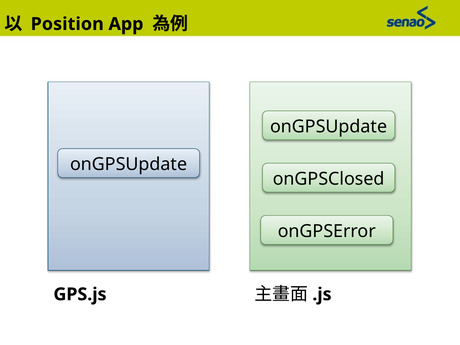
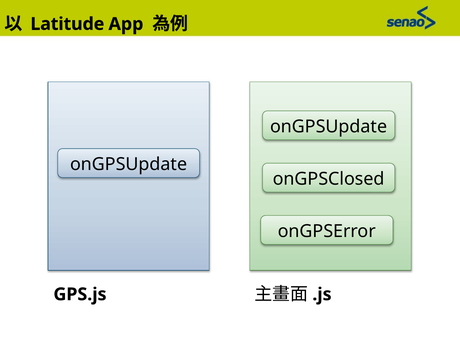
Position: Position -> Latitude
